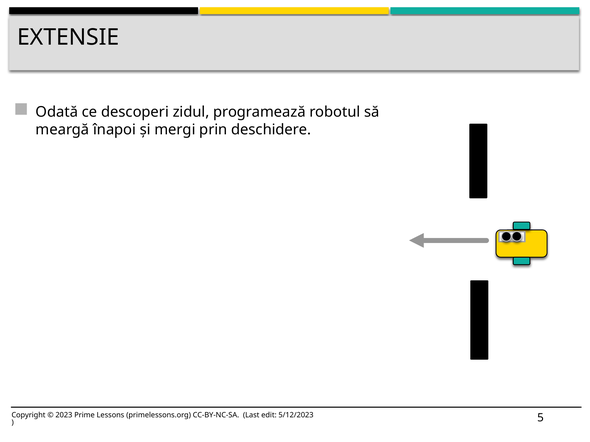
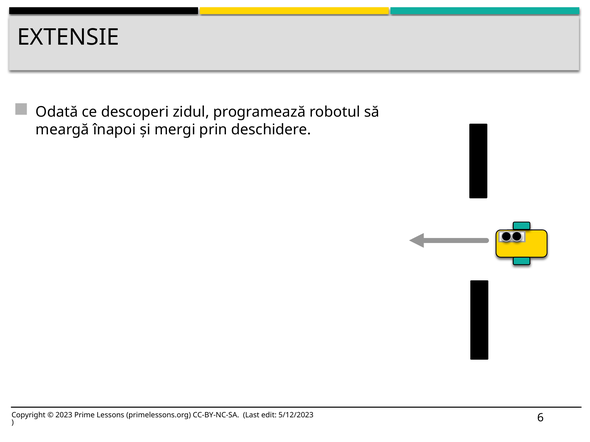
5: 5 -> 6
